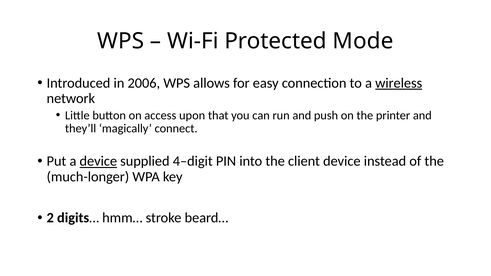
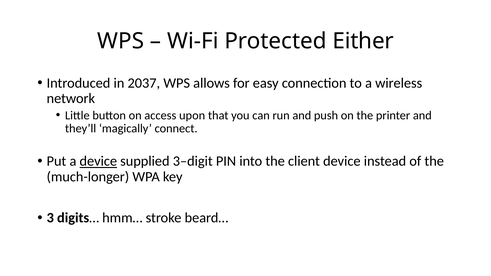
Mode: Mode -> Either
2006: 2006 -> 2037
wireless underline: present -> none
4–digit: 4–digit -> 3–digit
2: 2 -> 3
